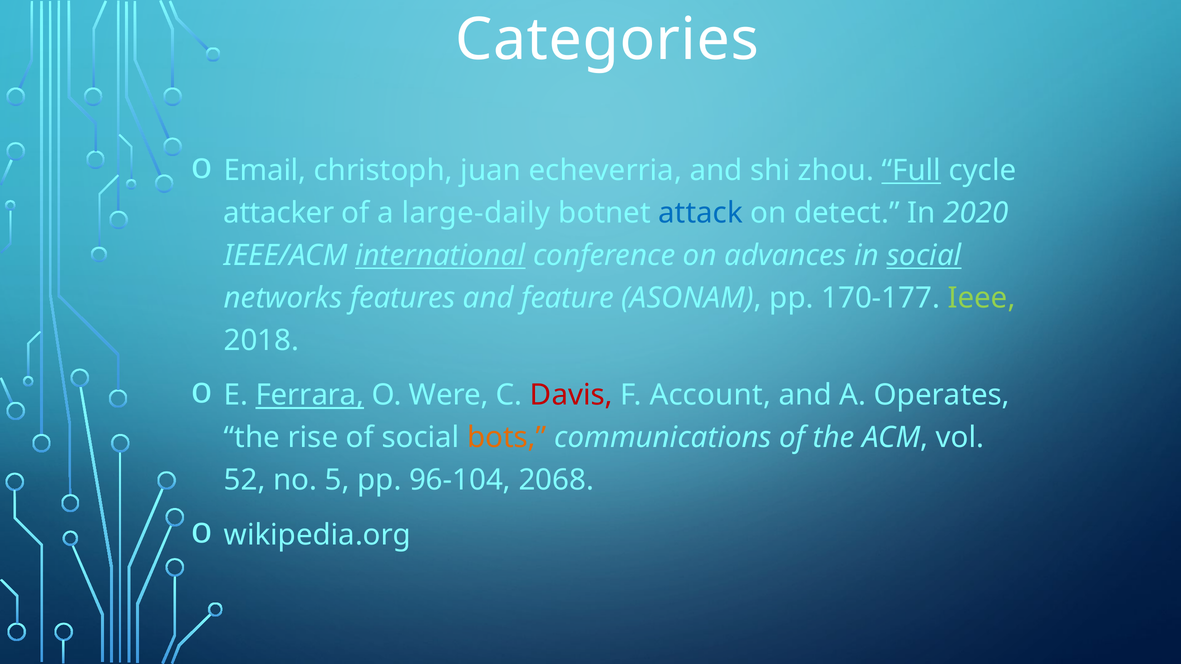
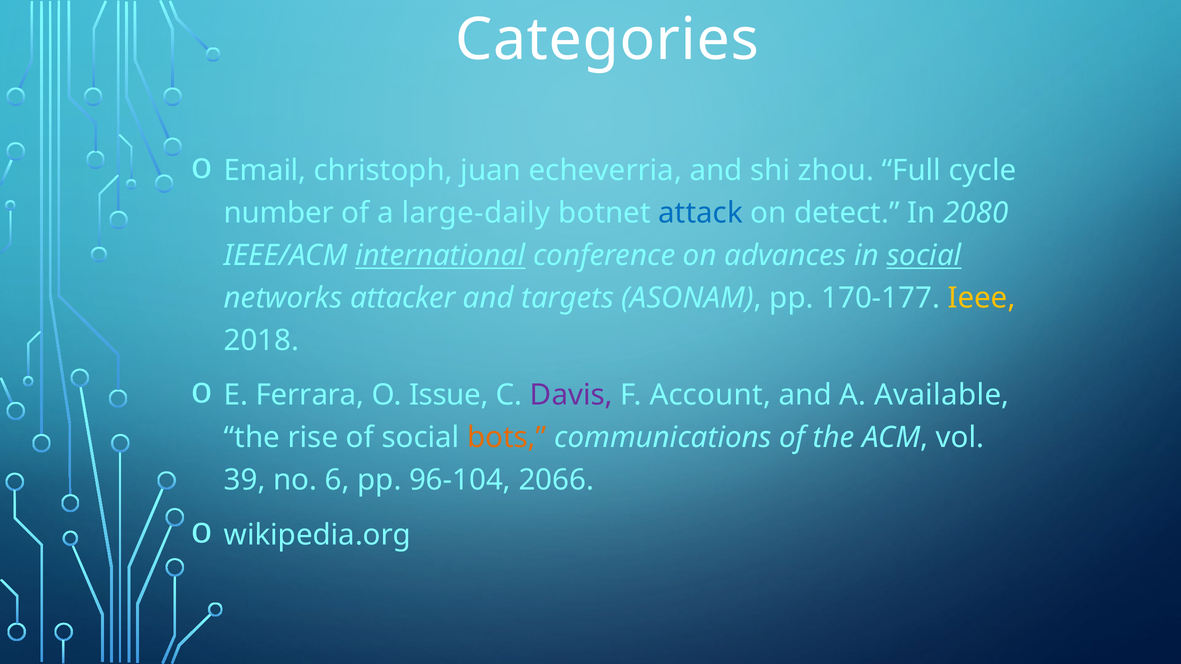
Full underline: present -> none
attacker: attacker -> number
2020: 2020 -> 2080
features: features -> attacker
feature: feature -> targets
Ieee colour: light green -> yellow
Ferrara underline: present -> none
Were: Were -> Issue
Davis colour: red -> purple
Operates: Operates -> Available
52: 52 -> 39
5: 5 -> 6
2068: 2068 -> 2066
